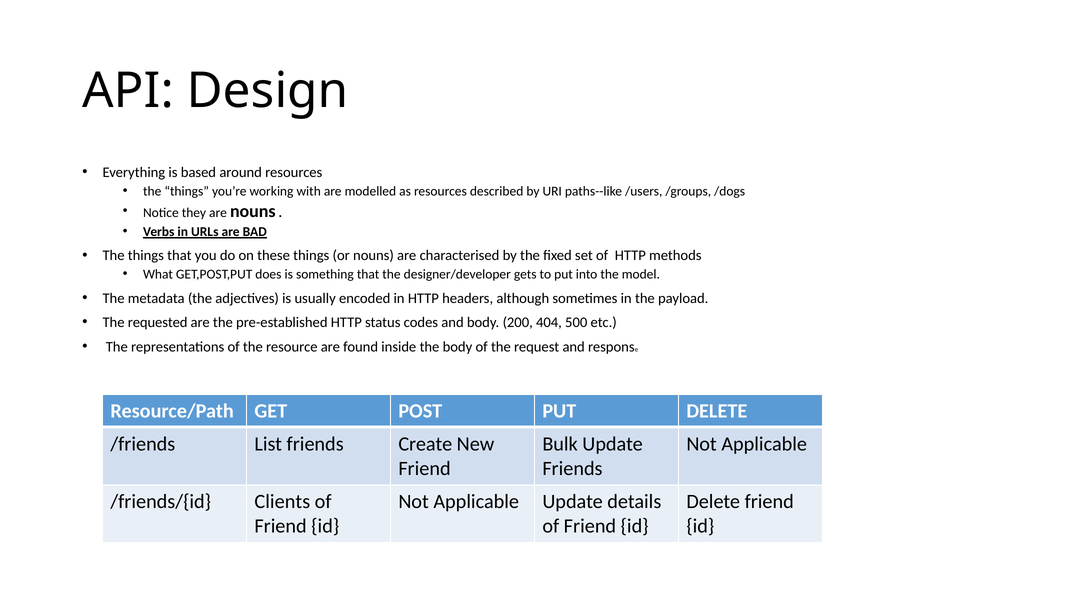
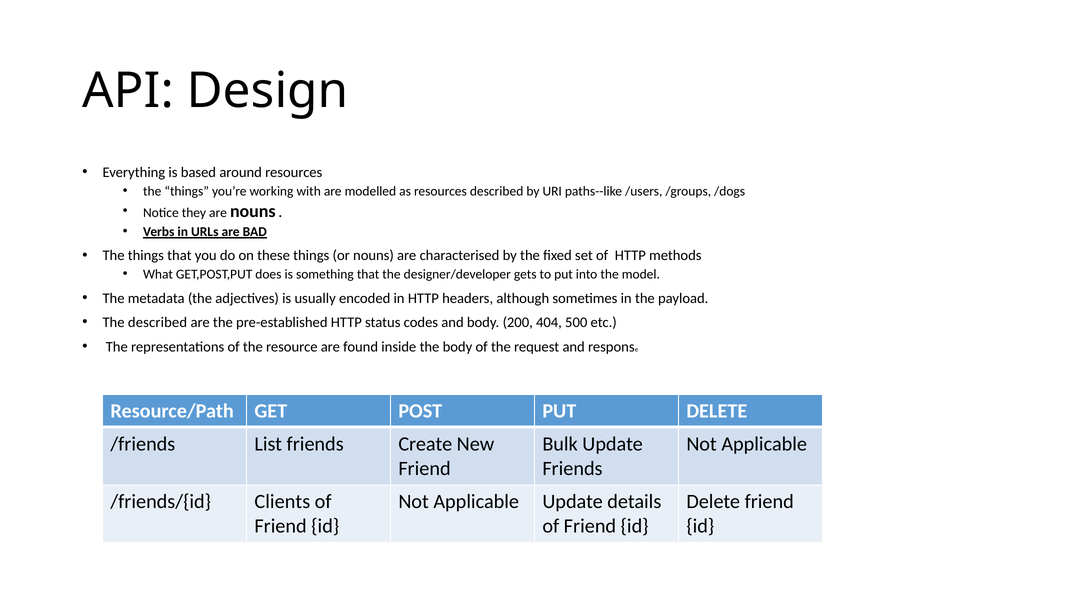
The requested: requested -> described
